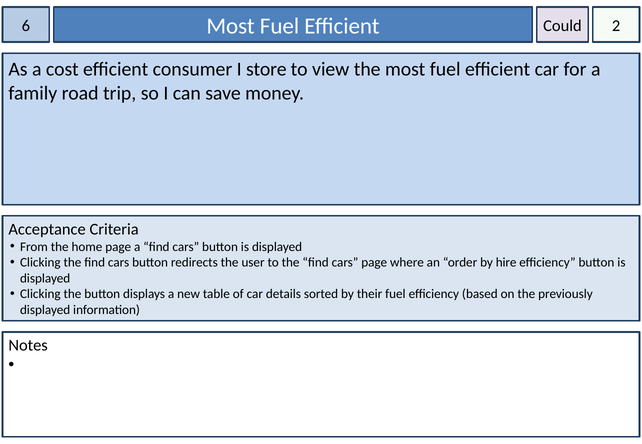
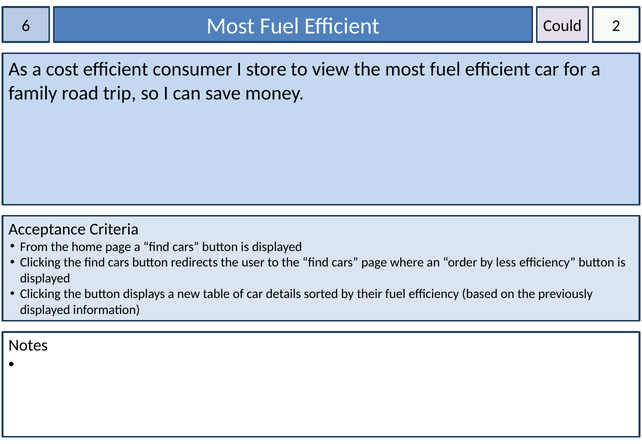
hire: hire -> less
